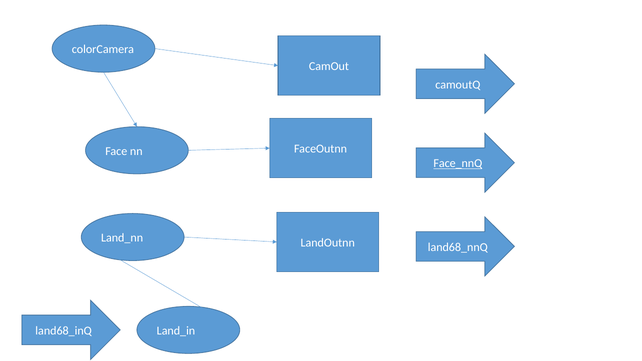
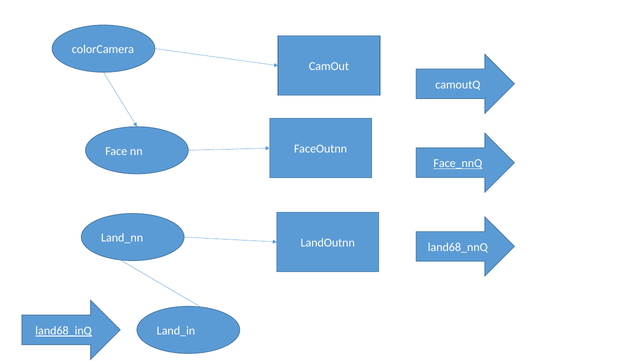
land68_inQ underline: none -> present
